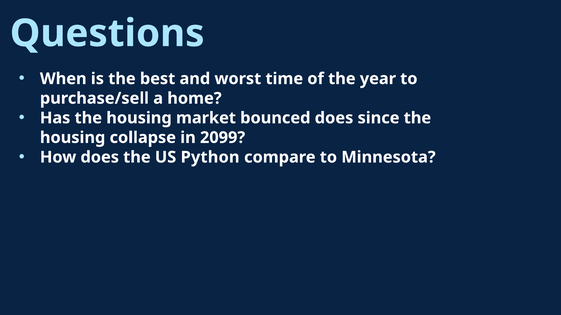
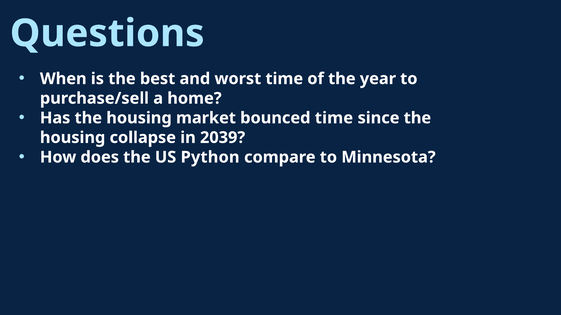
bounced does: does -> time
2099: 2099 -> 2039
